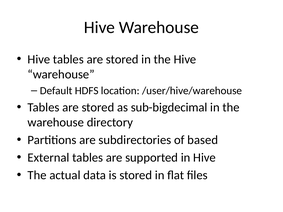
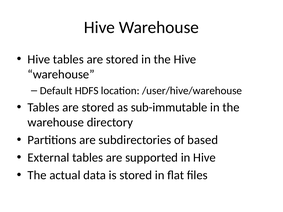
sub-bigdecimal: sub-bigdecimal -> sub-immutable
